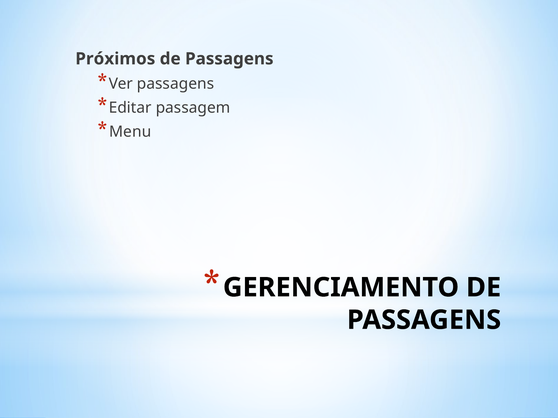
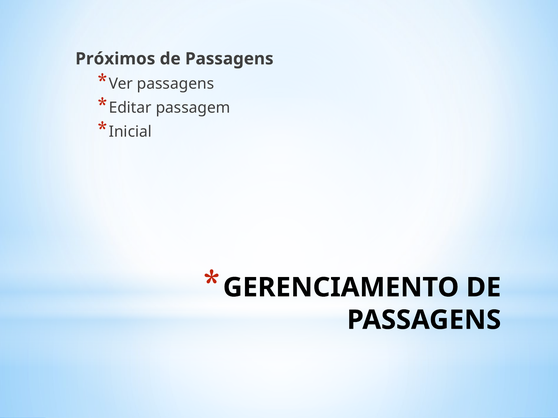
Menu: Menu -> Inicial
